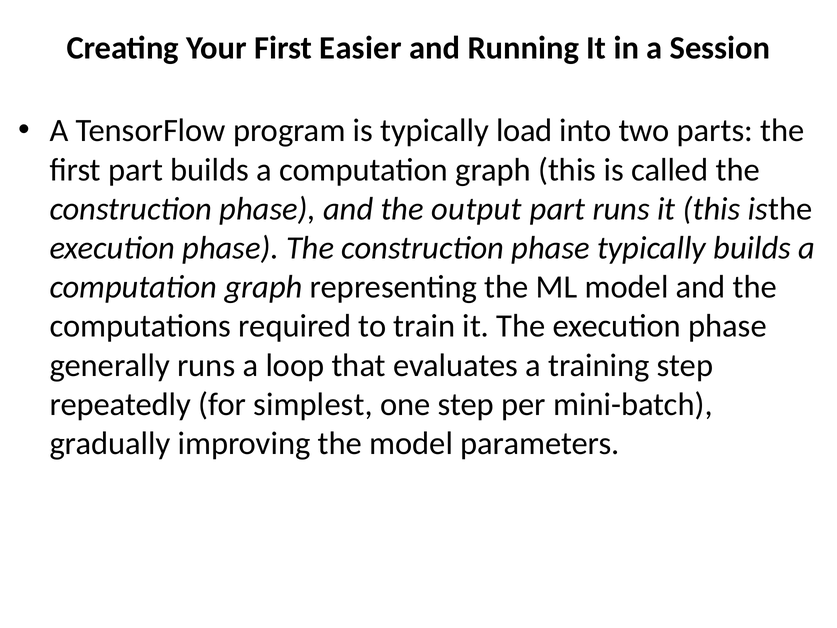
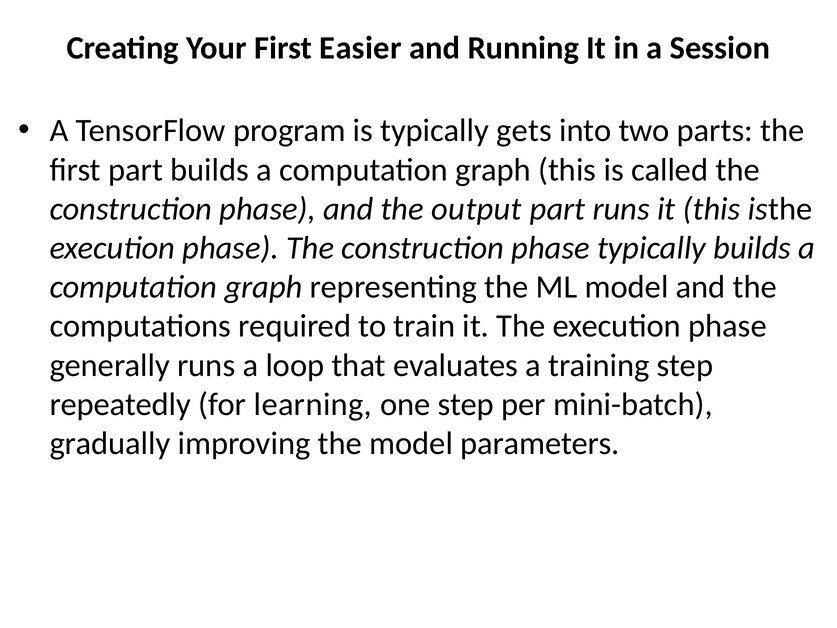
load: load -> gets
simplest: simplest -> learning
